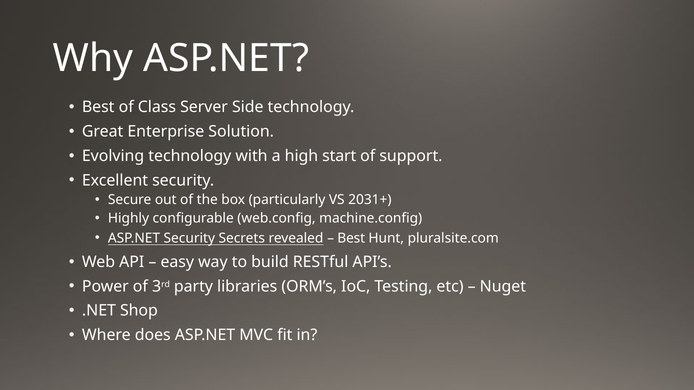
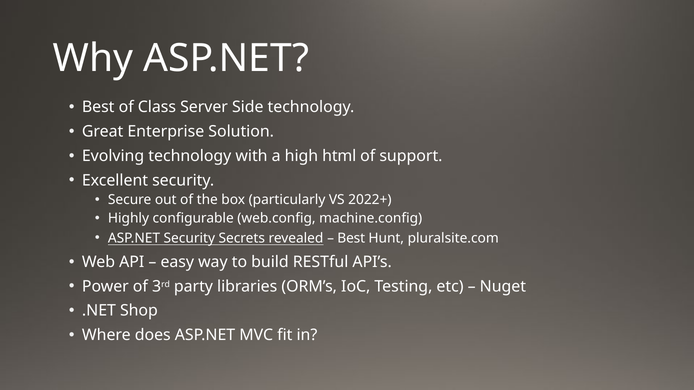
start: start -> html
2031+: 2031+ -> 2022+
